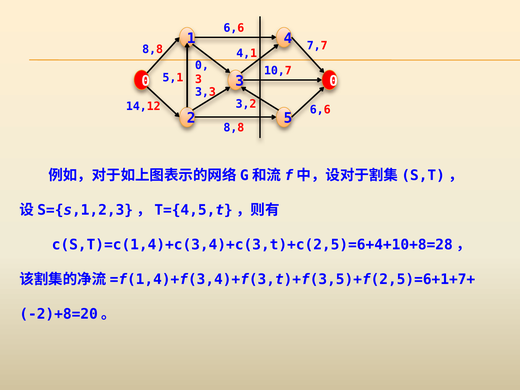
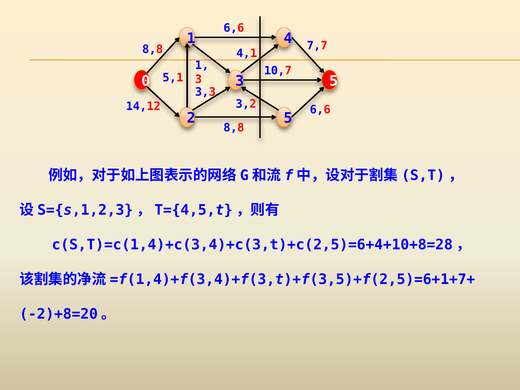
0 at (202, 65): 0 -> 1
0 at (334, 81): 0 -> 5
